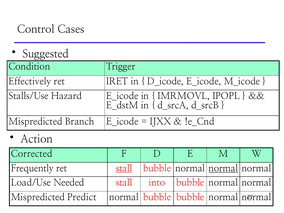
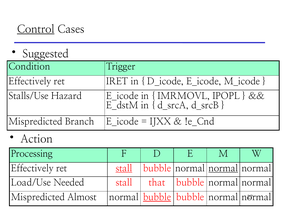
Control underline: none -> present
Corrected: Corrected -> Processing
Frequently at (32, 168): Frequently -> Effectively
into: into -> that
Predict: Predict -> Almost
bubble at (157, 197) underline: none -> present
